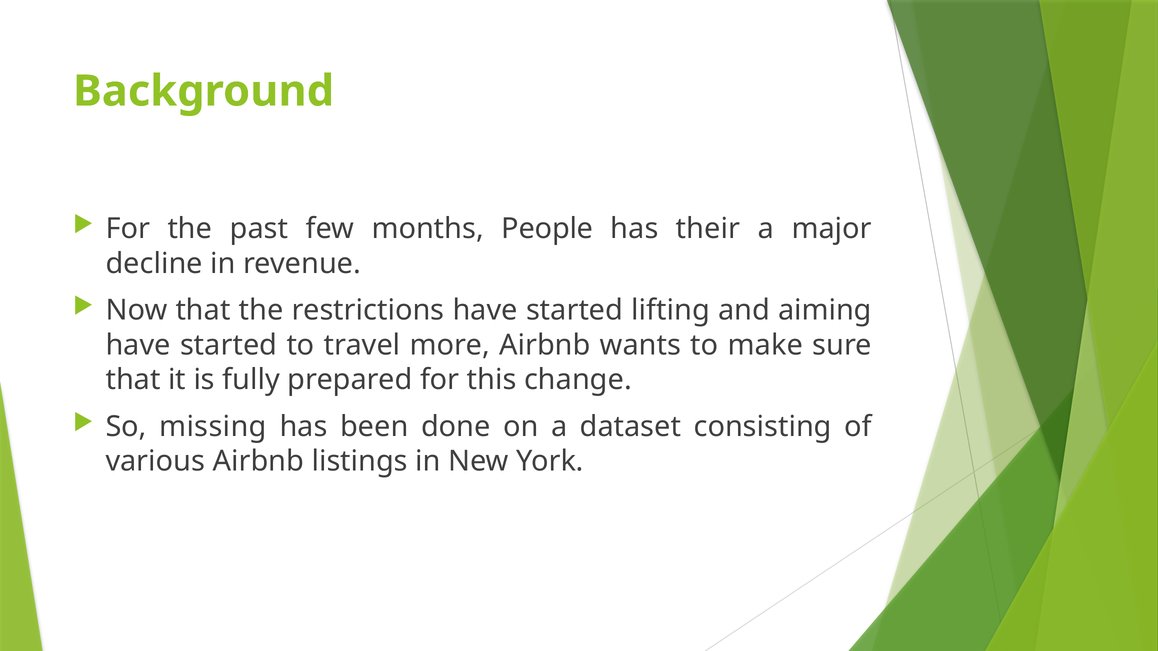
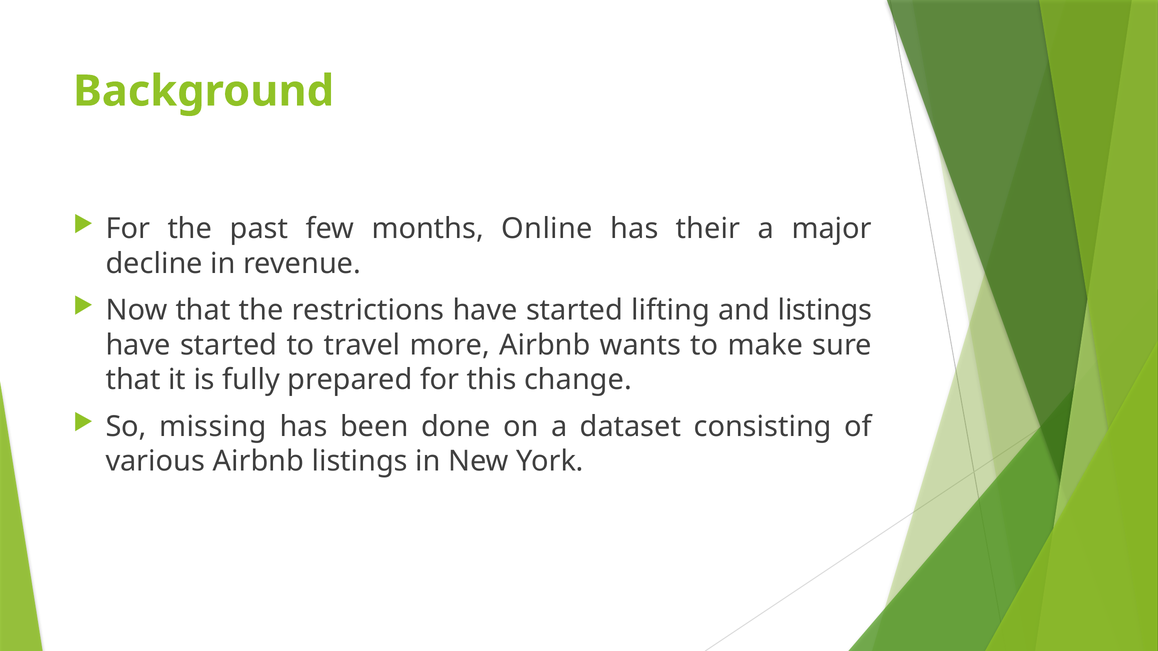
People: People -> Online
and aiming: aiming -> listings
